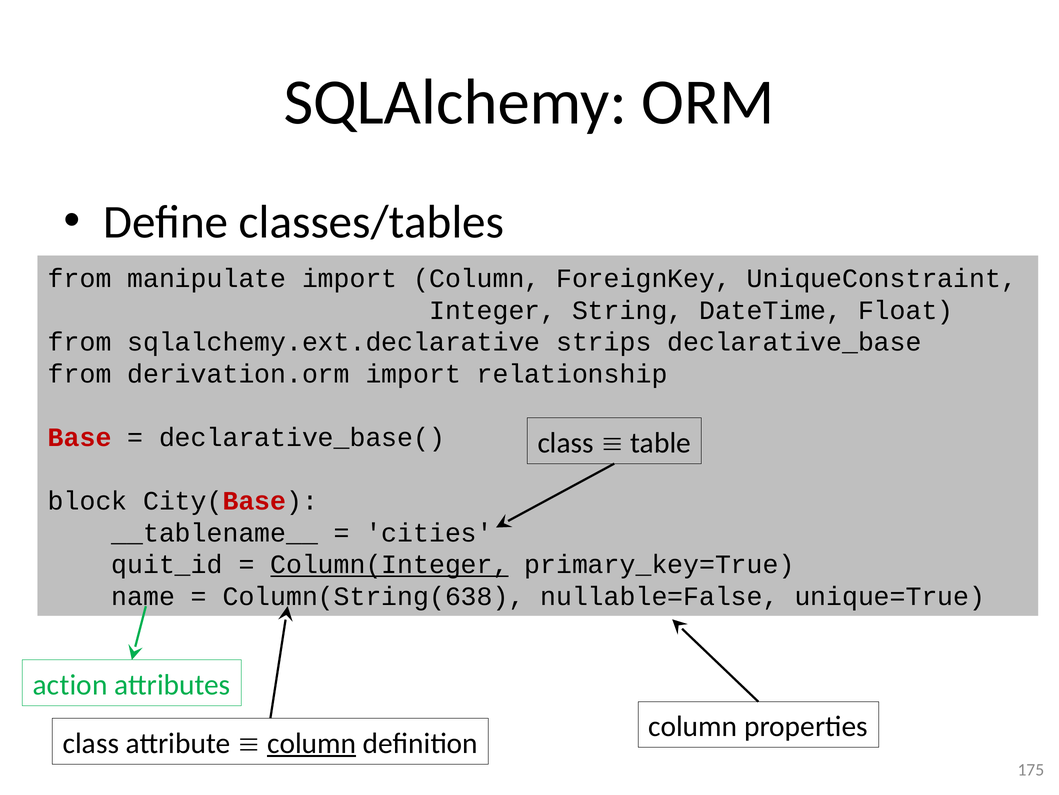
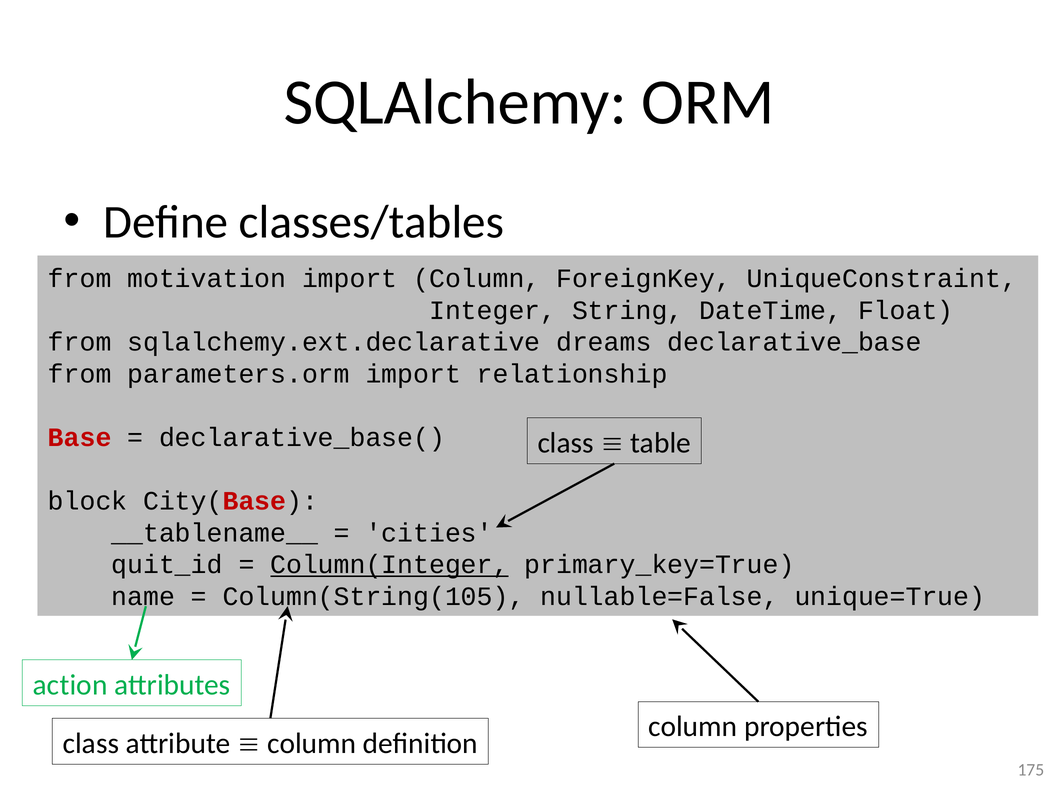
manipulate: manipulate -> motivation
strips: strips -> dreams
derivation.orm: derivation.orm -> parameters.orm
Column(String(638: Column(String(638 -> Column(String(105
column at (312, 743) underline: present -> none
